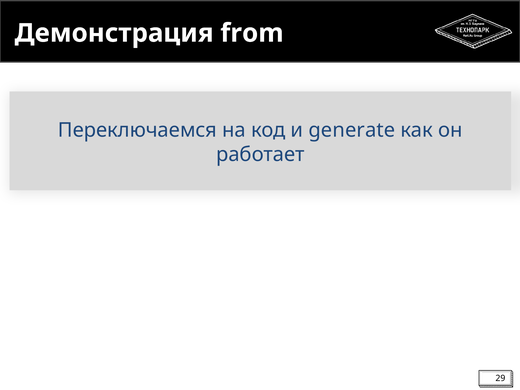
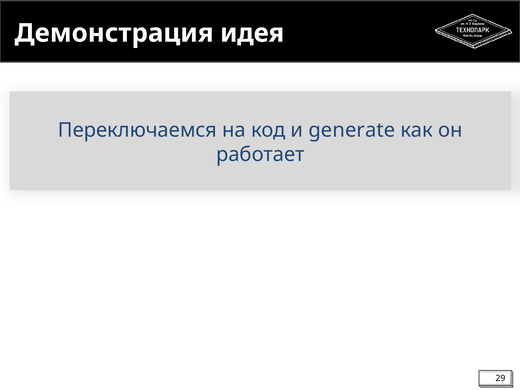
from: from -> идея
